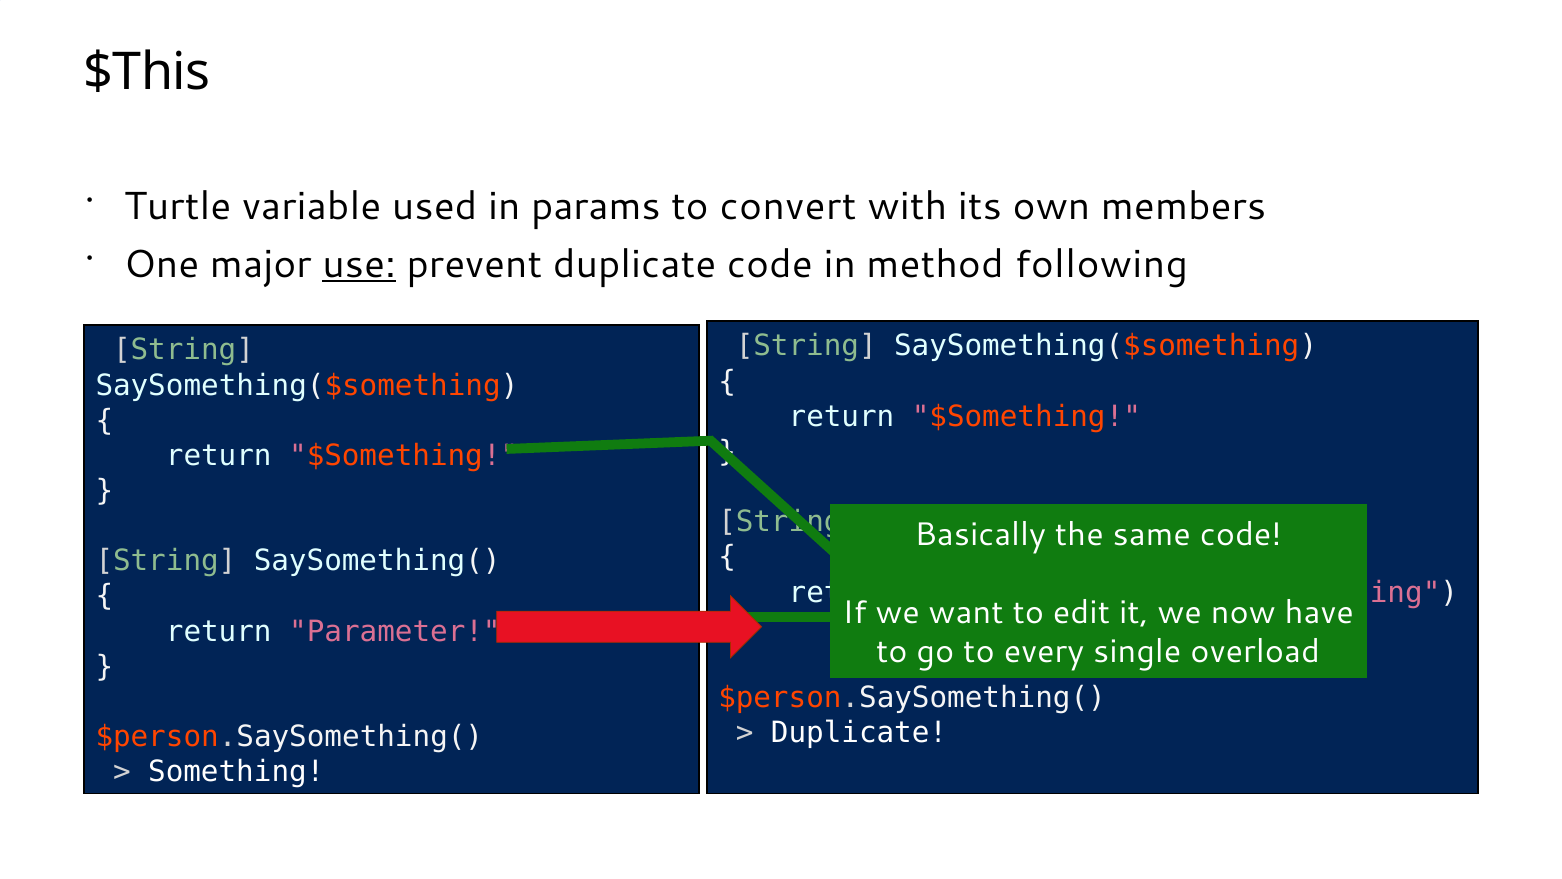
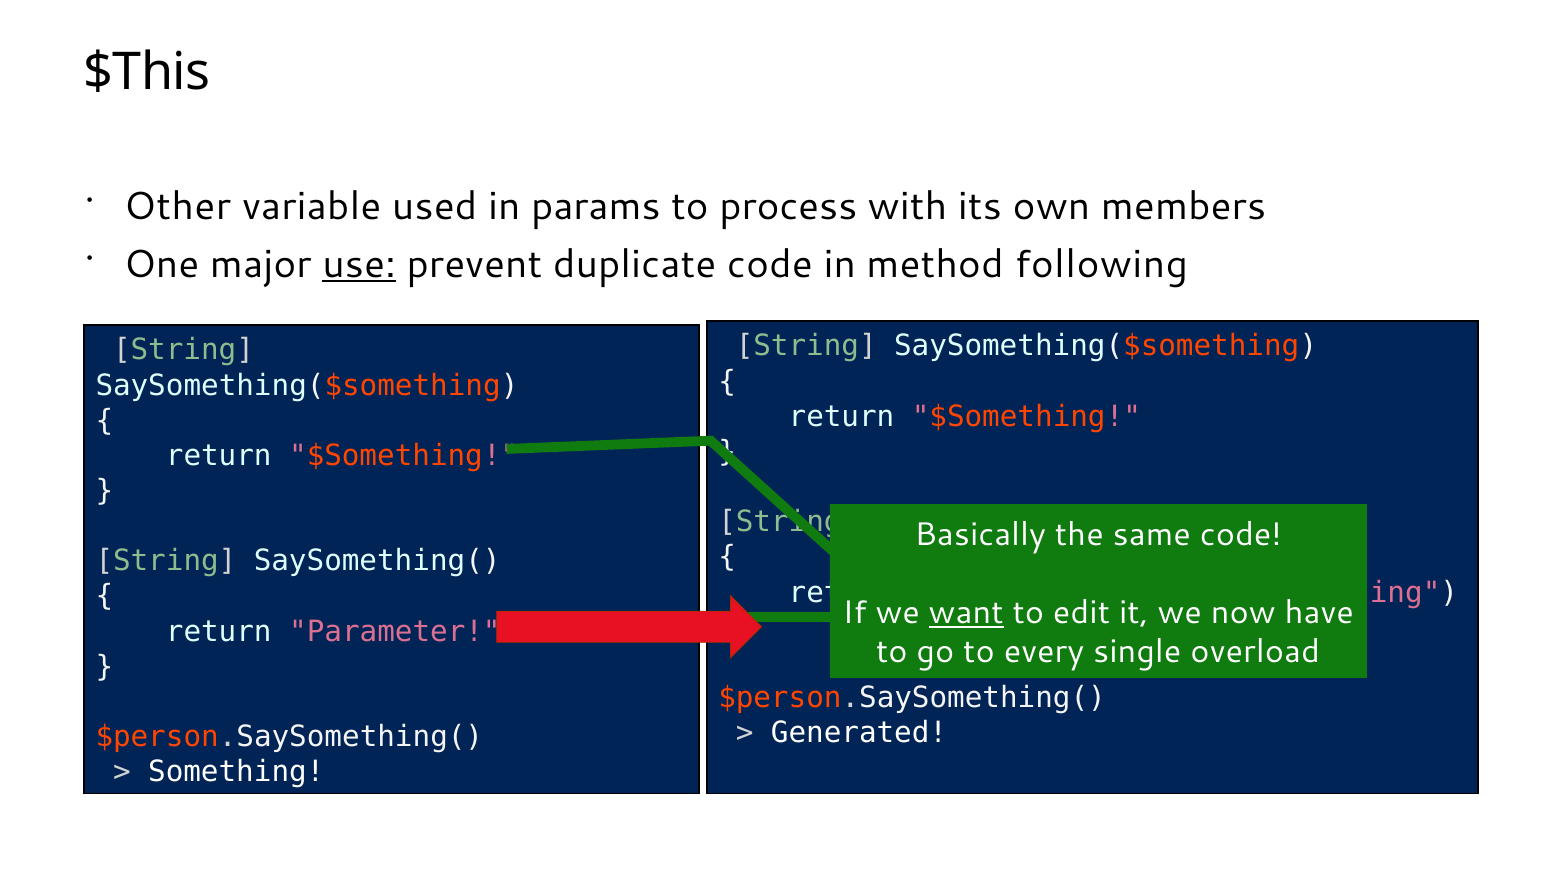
Turtle: Turtle -> Other
convert: convert -> process
want underline: none -> present
Duplicate at (859, 733): Duplicate -> Generated
